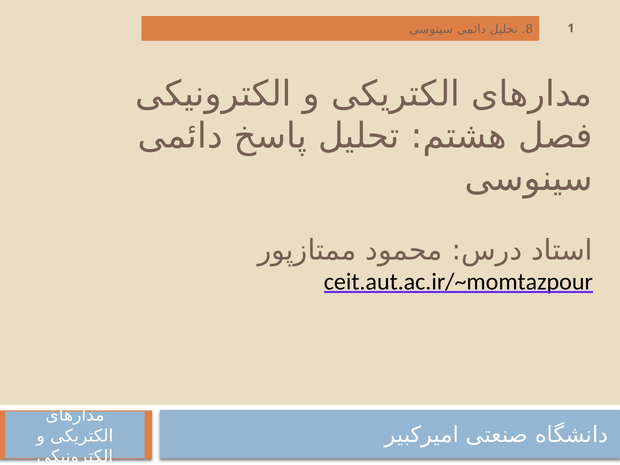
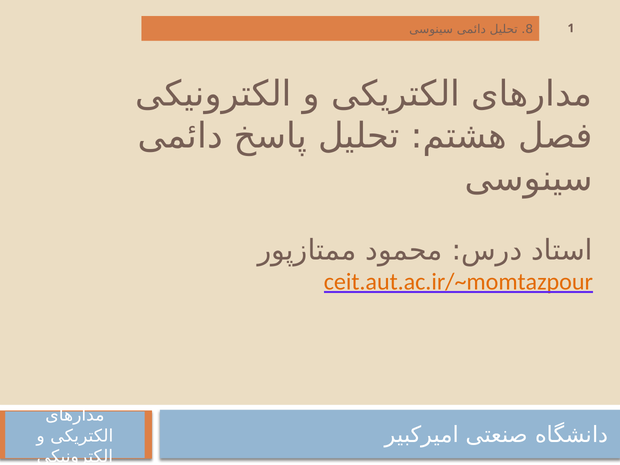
ceit.aut.ac.ir/~momtazpour colour: black -> orange
